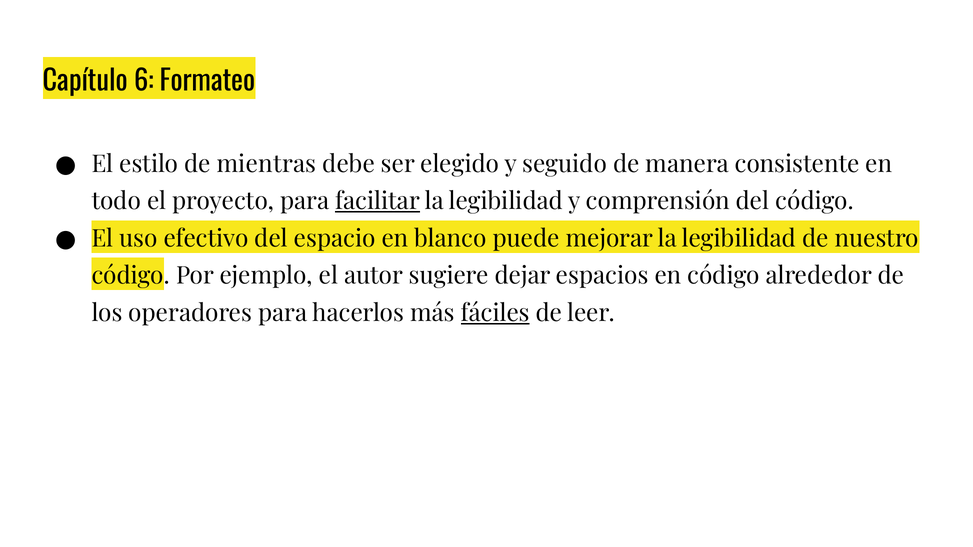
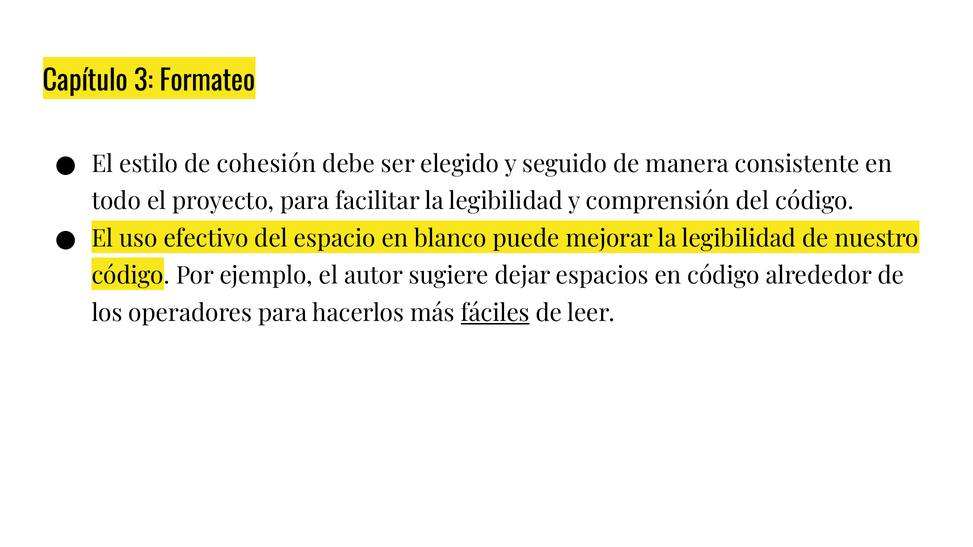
6: 6 -> 3
mientras: mientras -> cohesión
facilitar underline: present -> none
